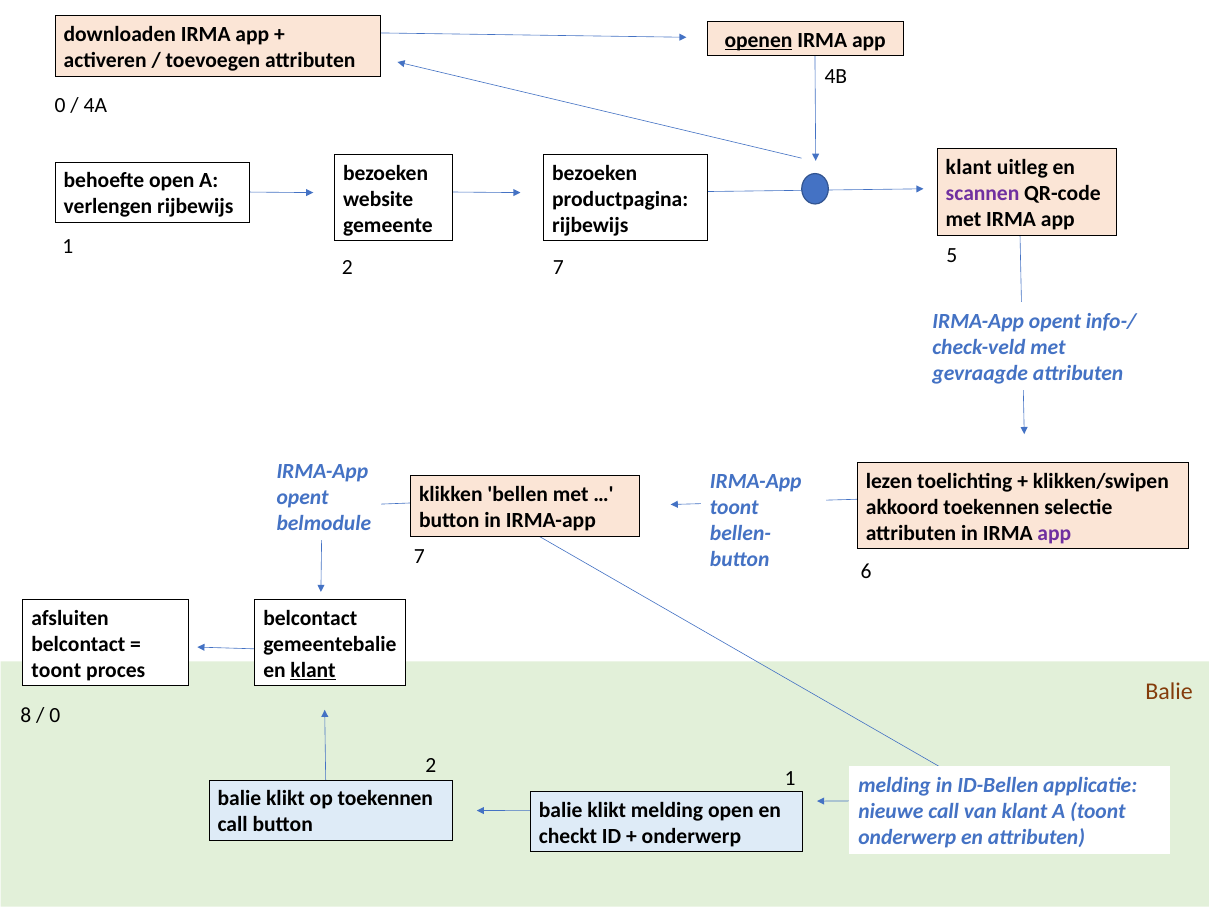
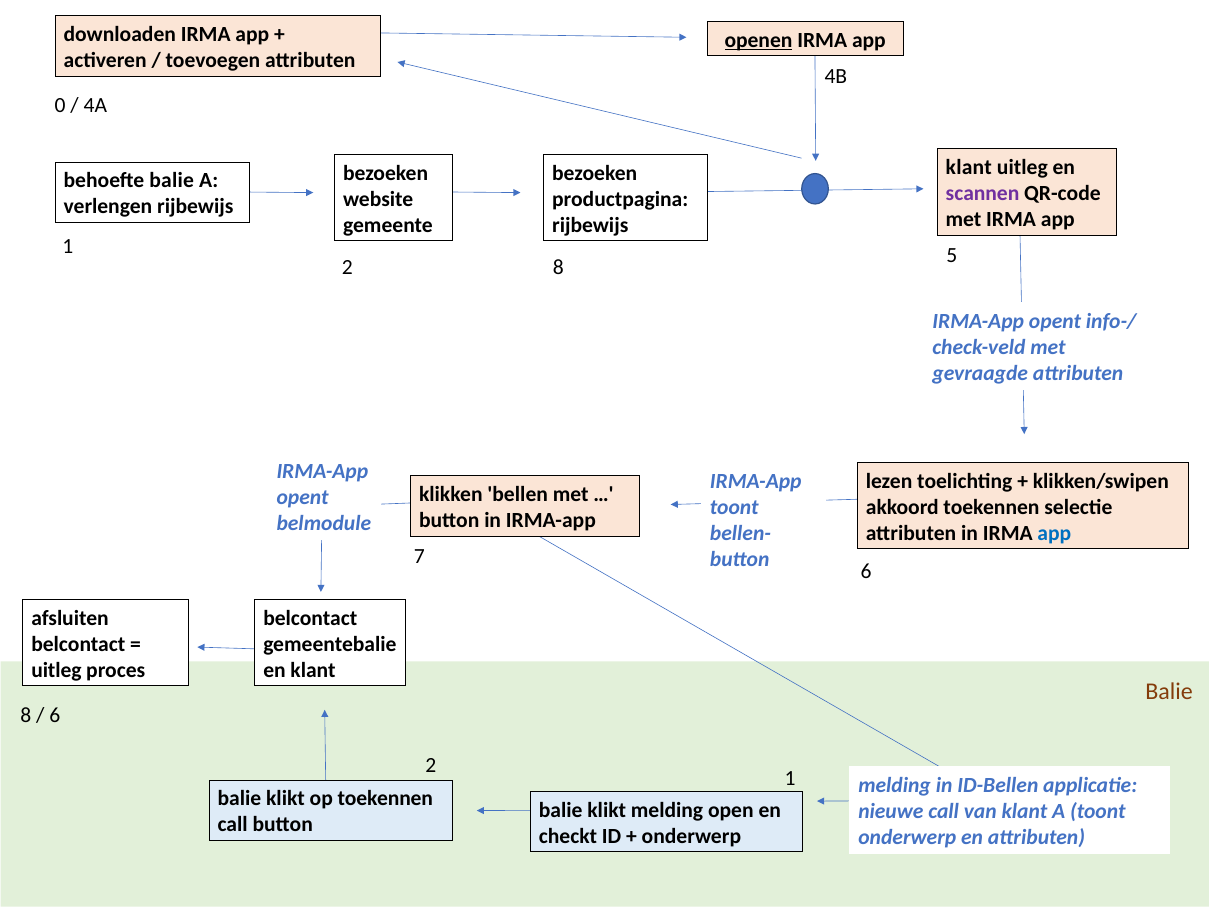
behoefte open: open -> balie
7 at (558, 267): 7 -> 8
app at (1054, 533) colour: purple -> blue
toont at (56, 670): toont -> uitleg
klant at (313, 670) underline: present -> none
0 at (55, 716): 0 -> 6
